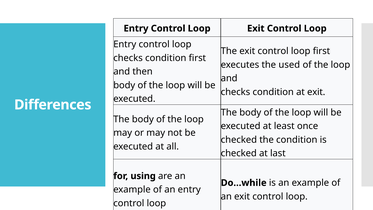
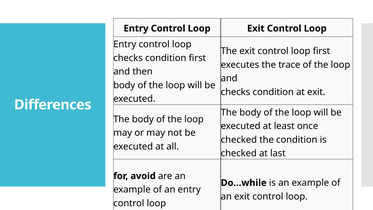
used: used -> trace
using: using -> avoid
